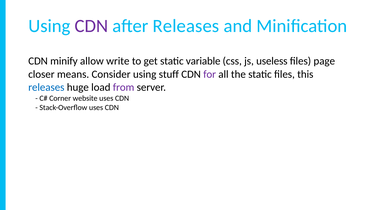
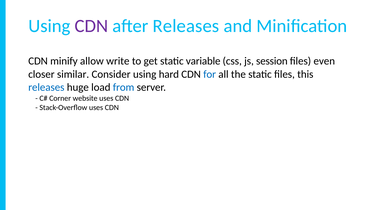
useless: useless -> session
page: page -> even
means: means -> similar
stuff: stuff -> hard
for colour: purple -> blue
from colour: purple -> blue
